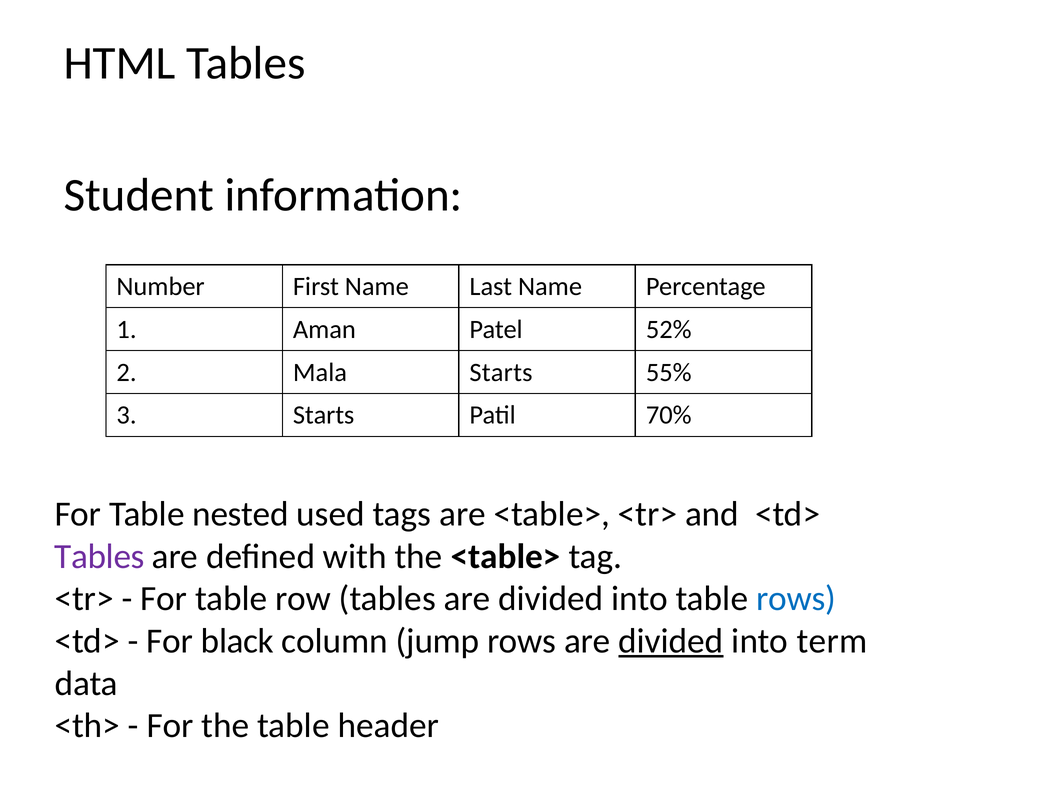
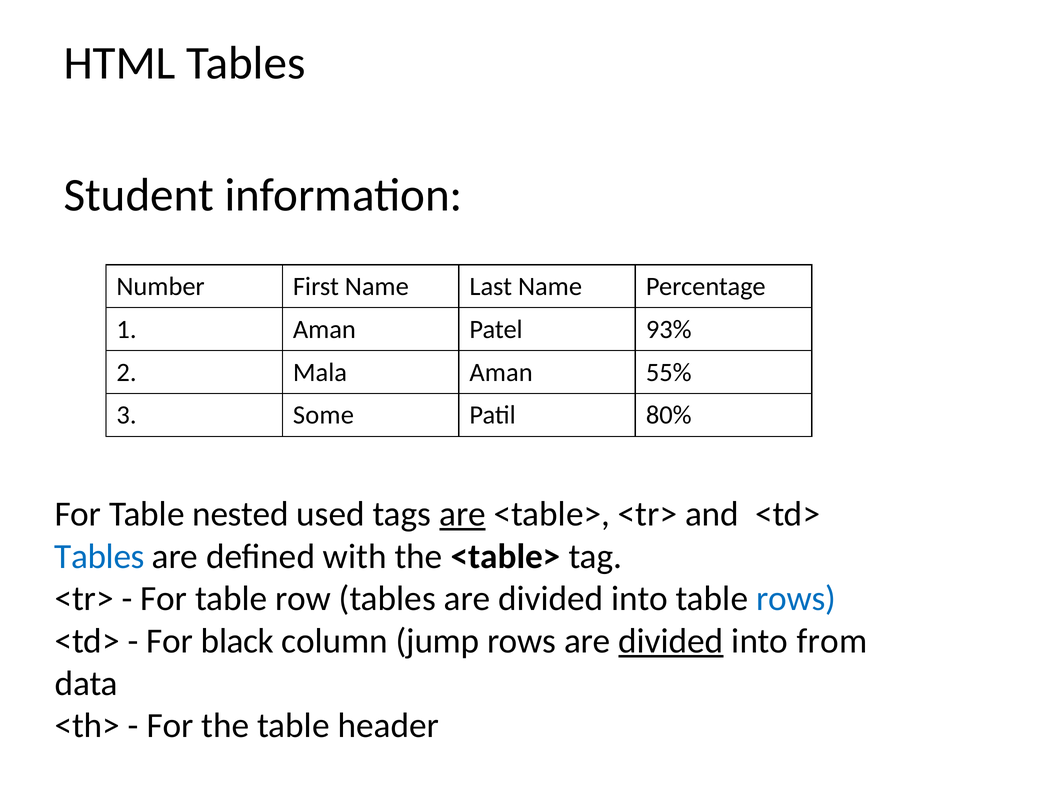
52%: 52% -> 93%
Mala Starts: Starts -> Aman
3 Starts: Starts -> Some
70%: 70% -> 80%
are at (463, 514) underline: none -> present
Tables at (99, 557) colour: purple -> blue
term: term -> from
